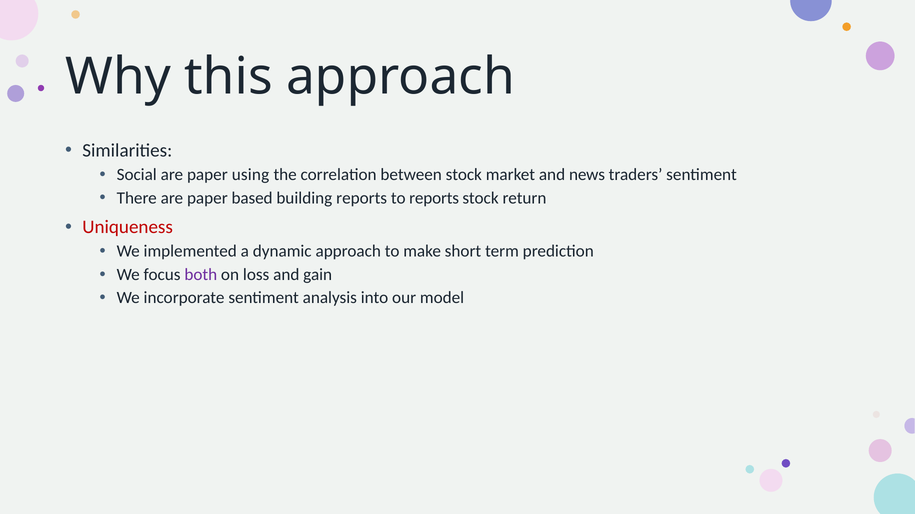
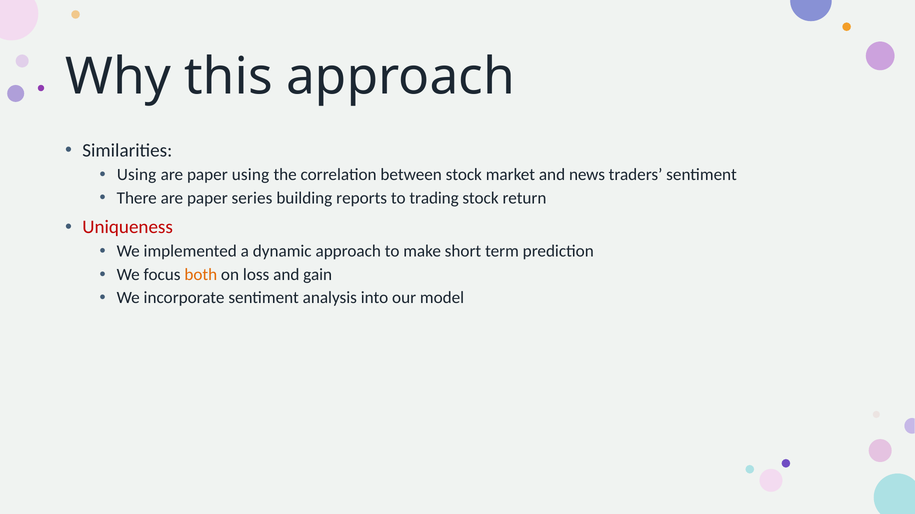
Social at (137, 175): Social -> Using
based: based -> series
to reports: reports -> trading
both colour: purple -> orange
